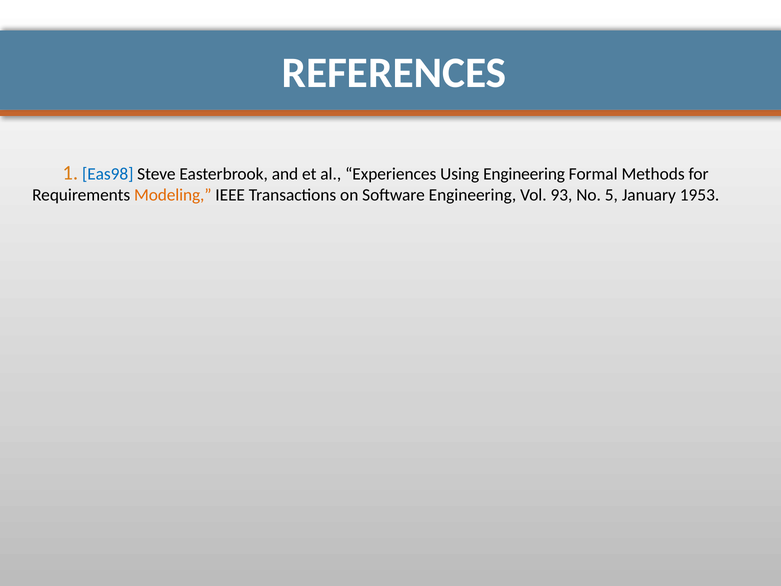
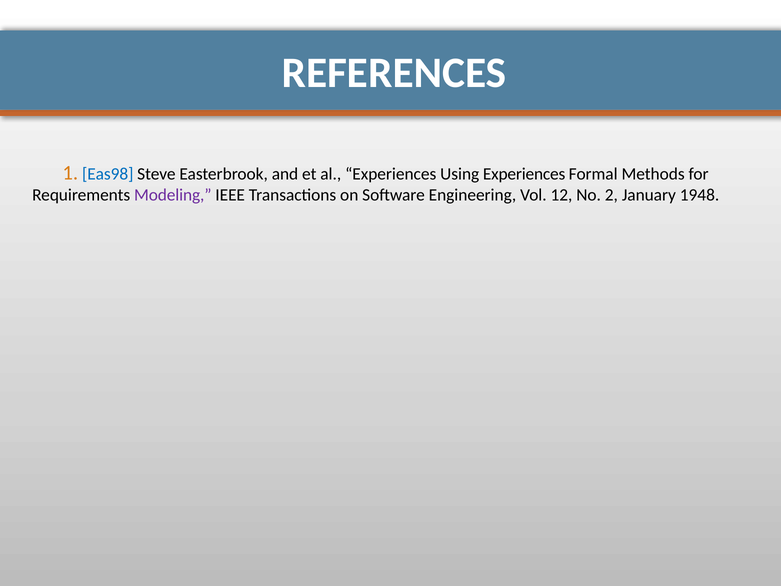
Using Engineering: Engineering -> Experiences
Modeling colour: orange -> purple
93: 93 -> 12
5: 5 -> 2
1953: 1953 -> 1948
